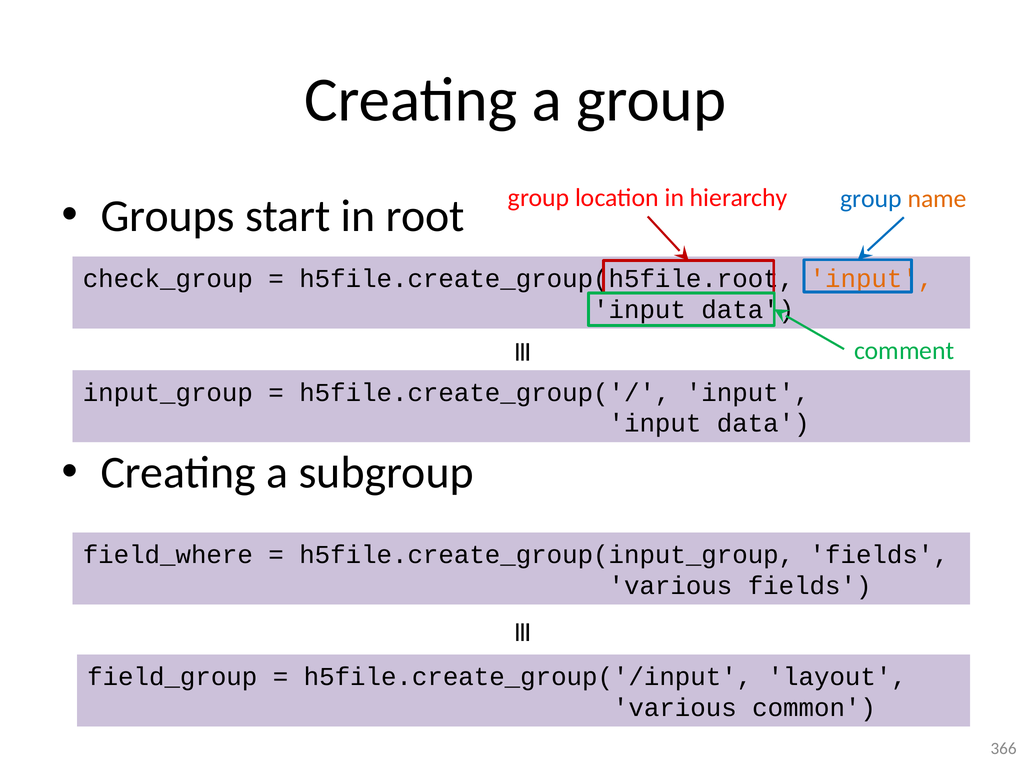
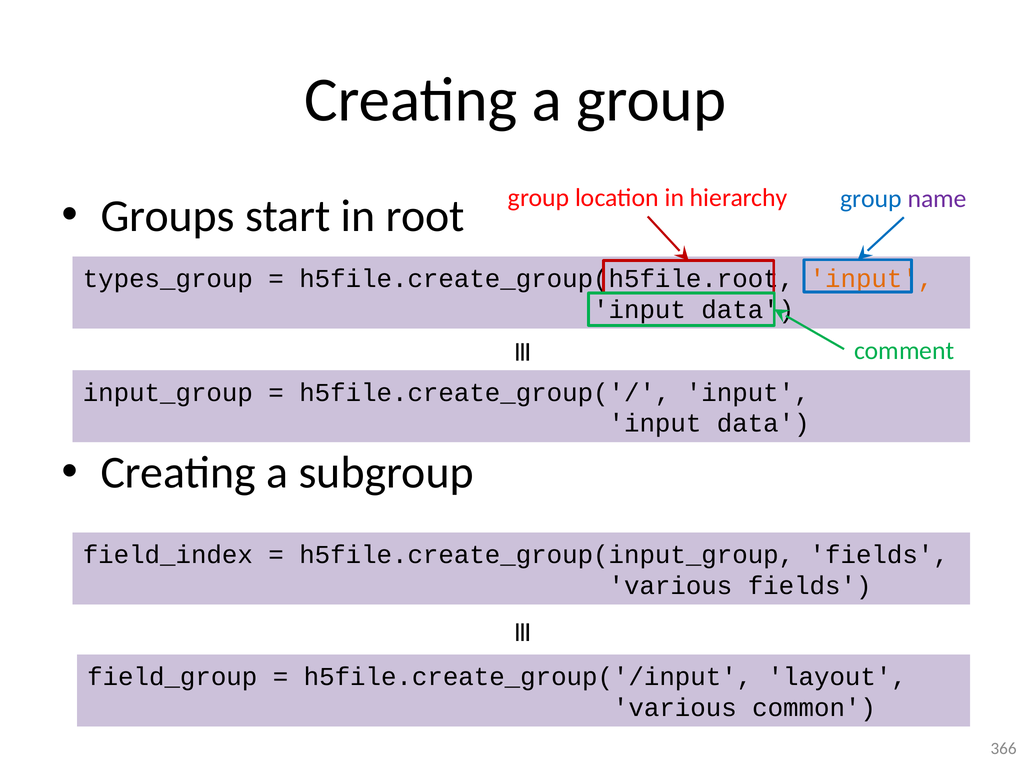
name colour: orange -> purple
check_group: check_group -> types_group
field_where: field_where -> field_index
